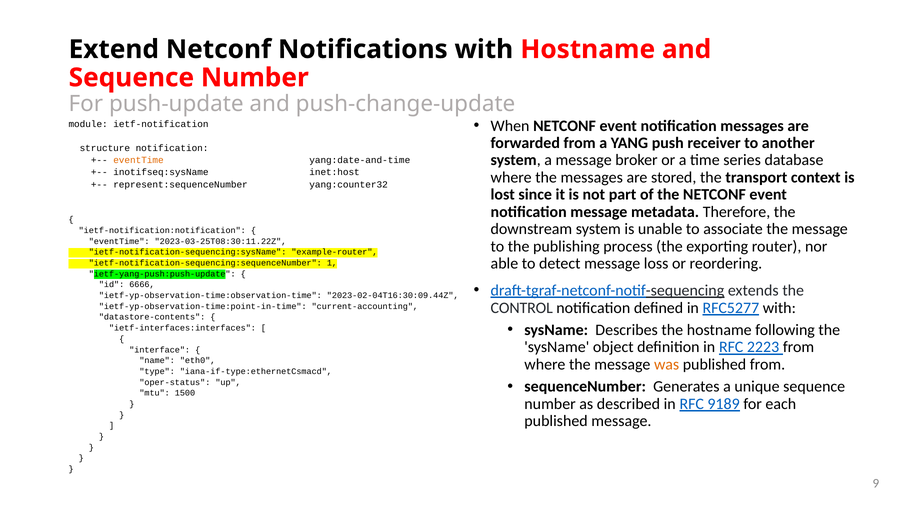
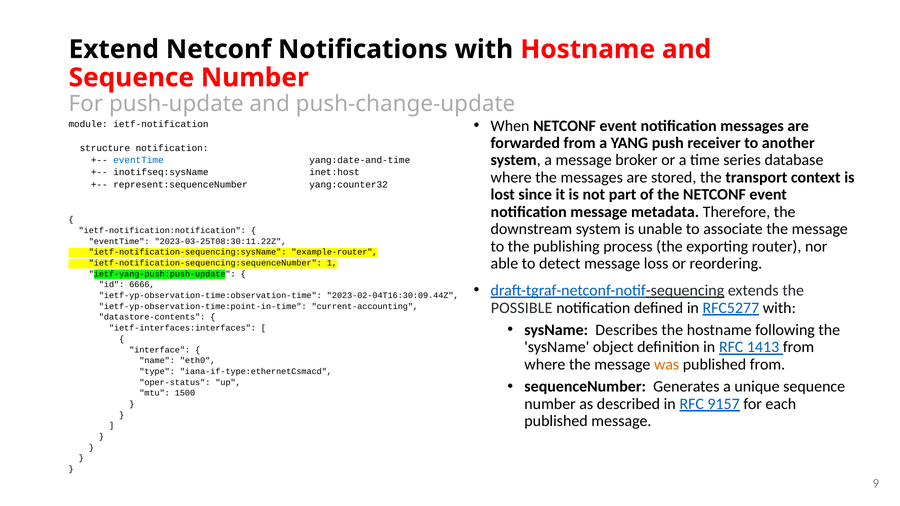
eventTime at (138, 160) colour: orange -> blue
CONTROL: CONTROL -> POSSIBLE
2223: 2223 -> 1413
9189: 9189 -> 9157
